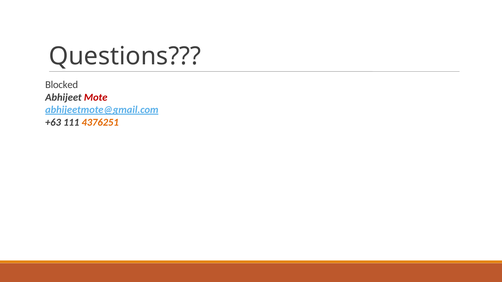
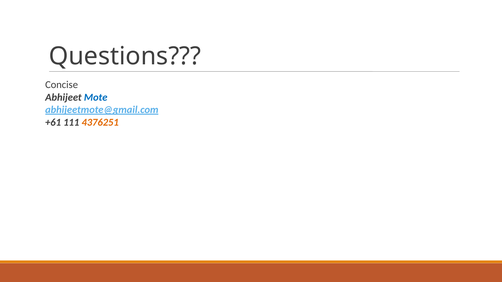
Blocked: Blocked -> Concise
Mote colour: red -> blue
+63: +63 -> +61
